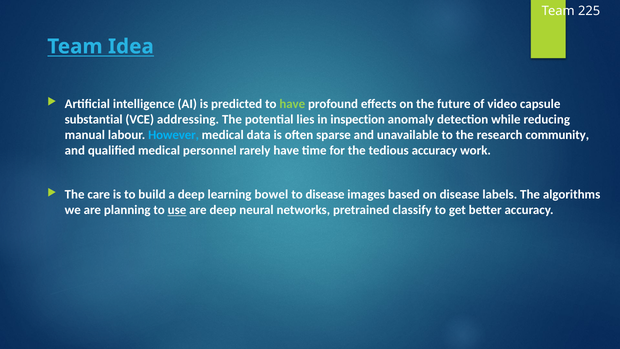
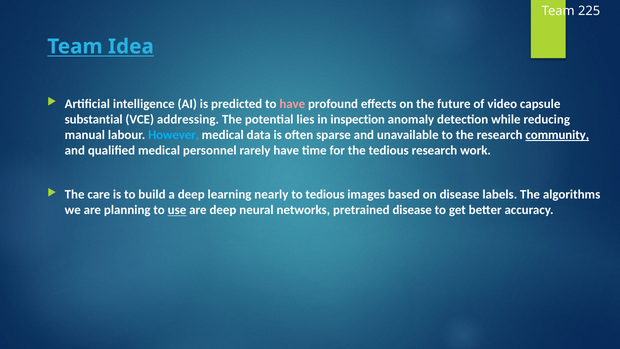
have at (292, 104) colour: light green -> pink
community underline: none -> present
tedious accuracy: accuracy -> research
bowel: bowel -> nearly
to disease: disease -> tedious
pretrained classify: classify -> disease
